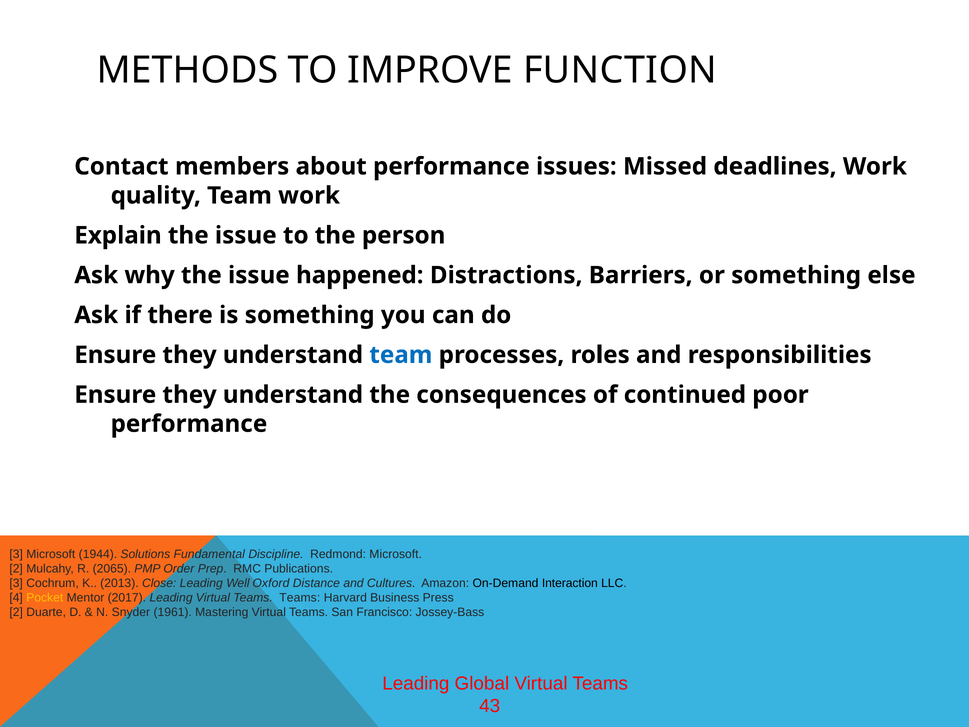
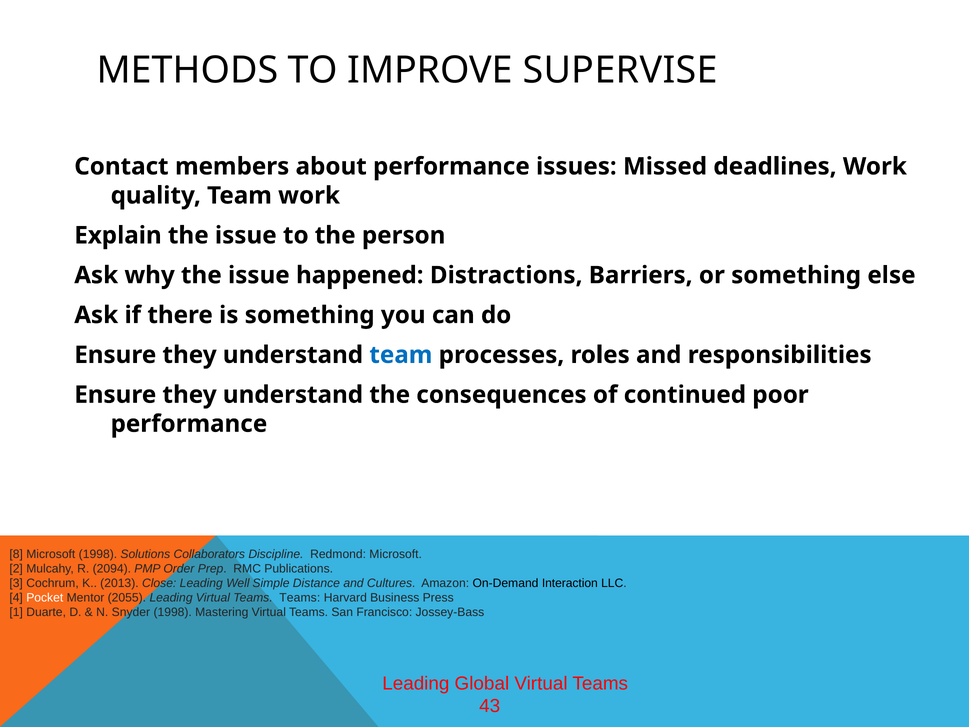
FUNCTION: FUNCTION -> SUPERVISE
3 at (16, 554): 3 -> 8
Microsoft 1944: 1944 -> 1998
Fundamental: Fundamental -> Collaborators
2065: 2065 -> 2094
Oxford: Oxford -> Simple
Pocket colour: yellow -> white
2017: 2017 -> 2055
2 at (16, 612): 2 -> 1
Snyder 1961: 1961 -> 1998
